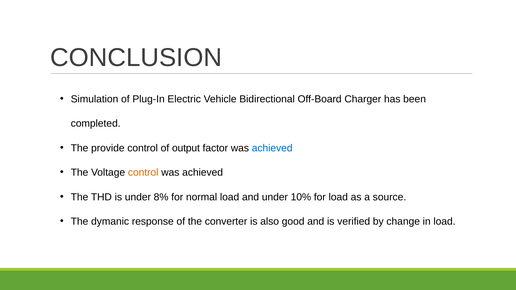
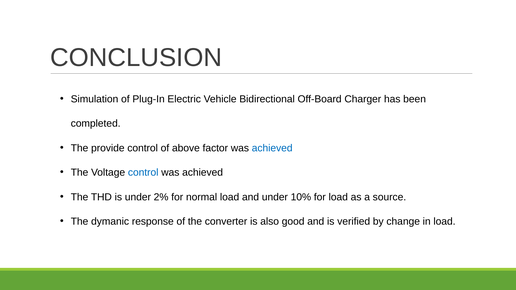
output: output -> above
control at (143, 173) colour: orange -> blue
8%: 8% -> 2%
